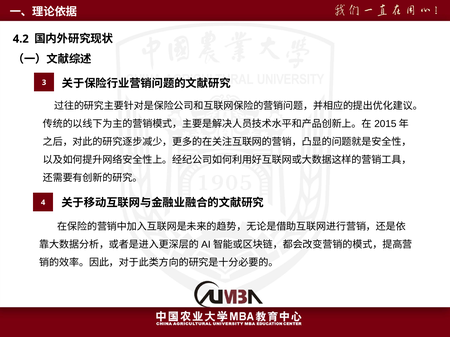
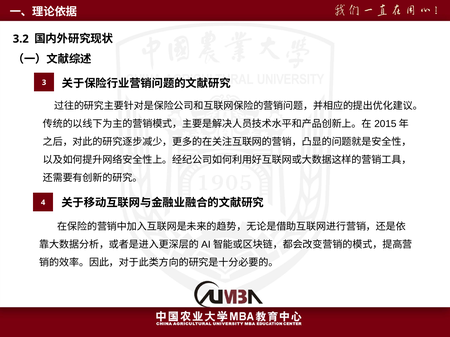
4.2: 4.2 -> 3.2
